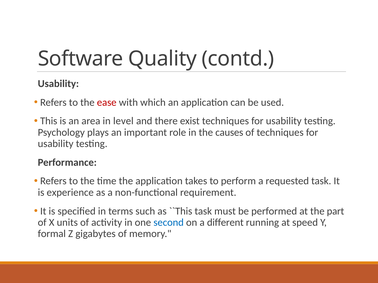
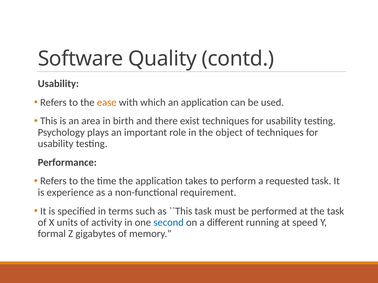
ease colour: red -> orange
level: level -> birth
causes: causes -> object
the part: part -> task
